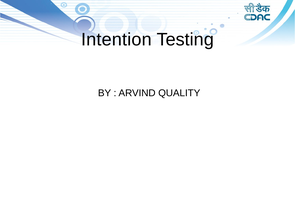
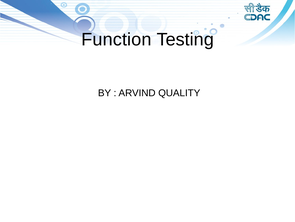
Intention: Intention -> Function
